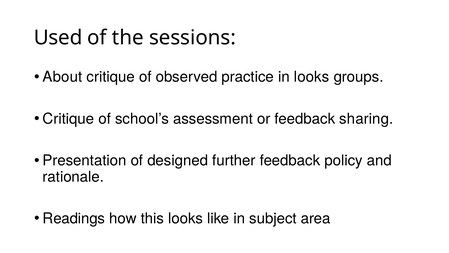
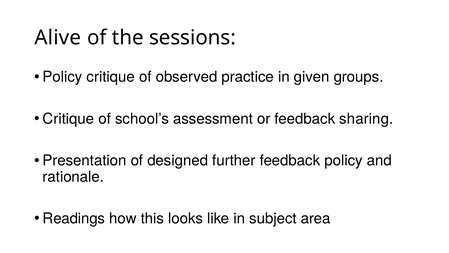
Used: Used -> Alive
About at (62, 77): About -> Policy
in looks: looks -> given
